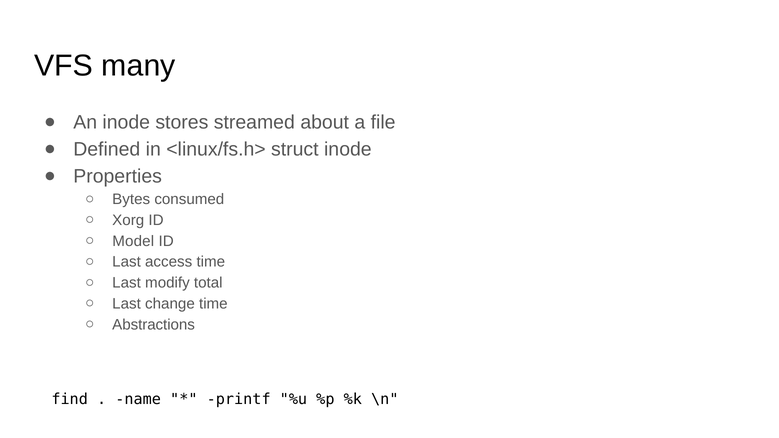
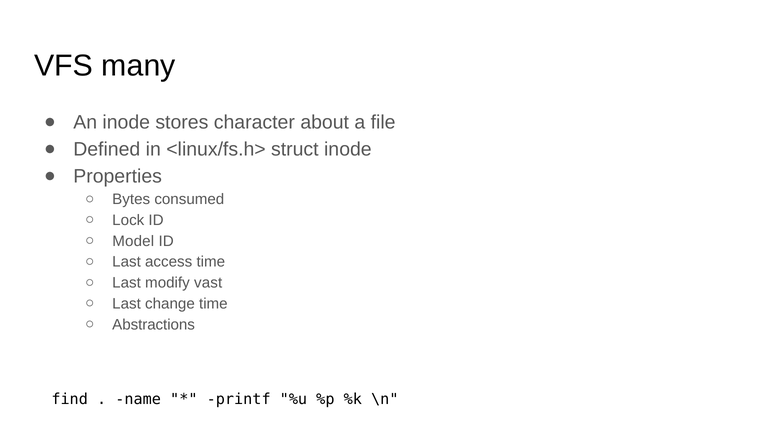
streamed: streamed -> character
Xorg: Xorg -> Lock
total: total -> vast
